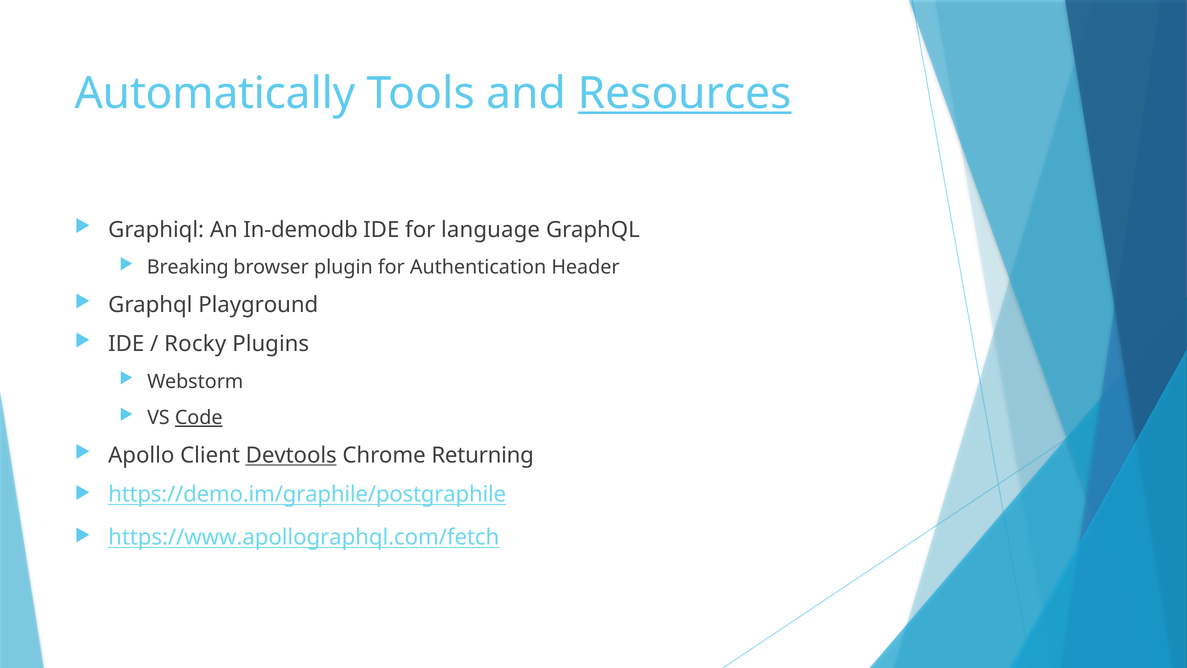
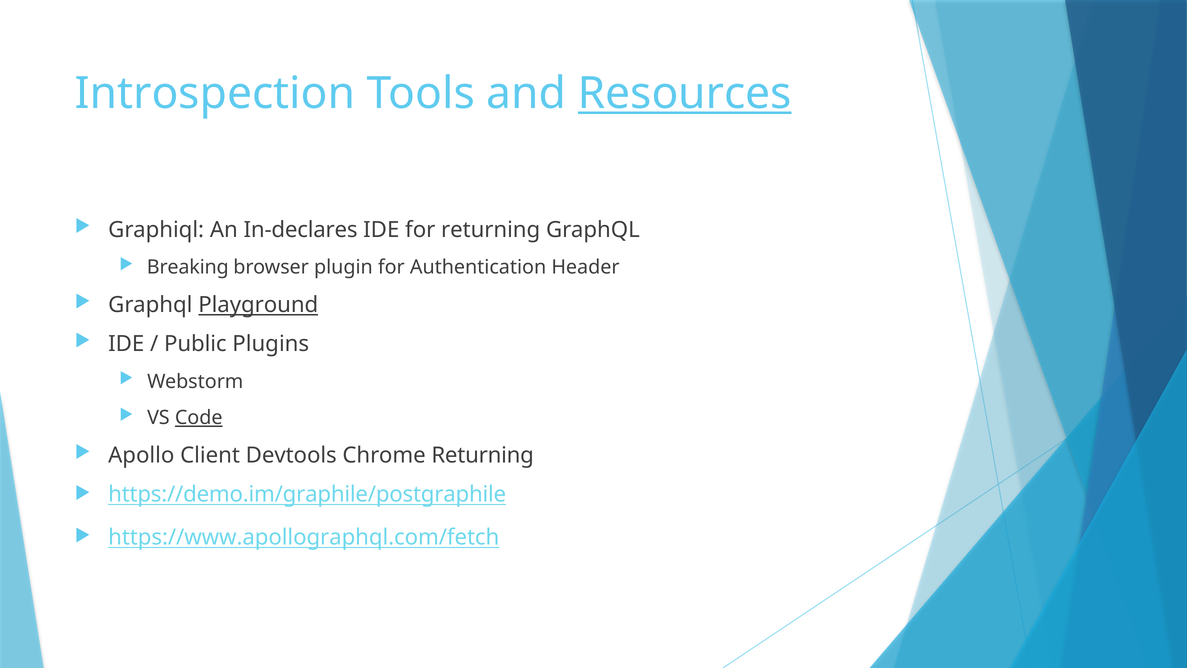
Automatically: Automatically -> Introspection
In-demodb: In-demodb -> In-declares
for language: language -> returning
Playground underline: none -> present
Rocky: Rocky -> Public
Devtools underline: present -> none
